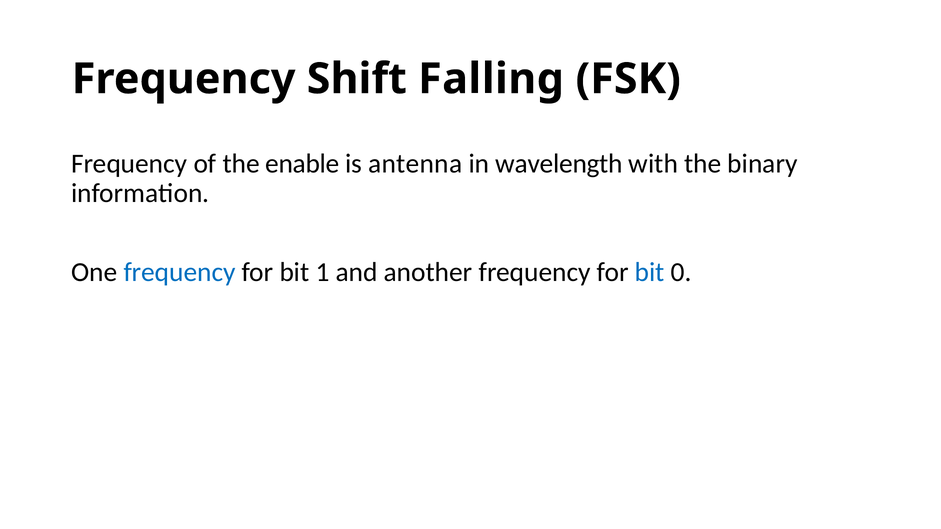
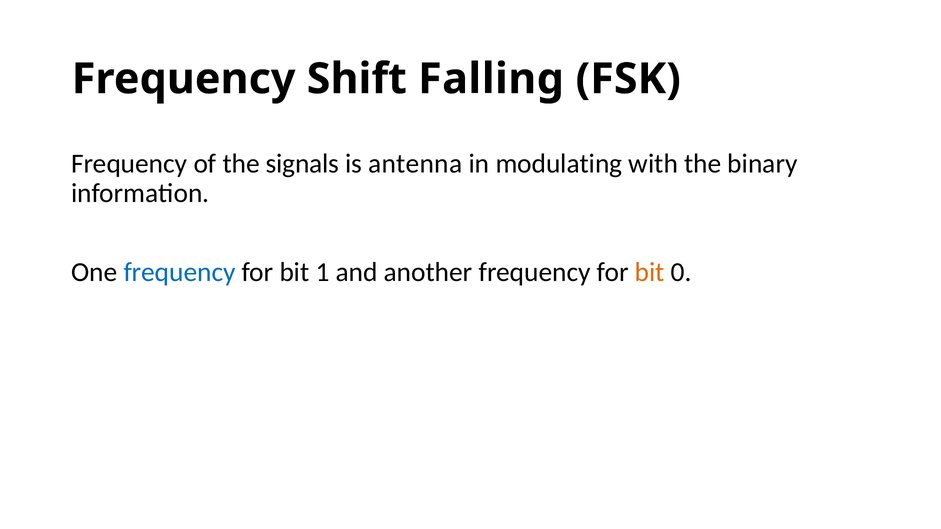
enable: enable -> signals
wavelength: wavelength -> modulating
bit at (650, 272) colour: blue -> orange
